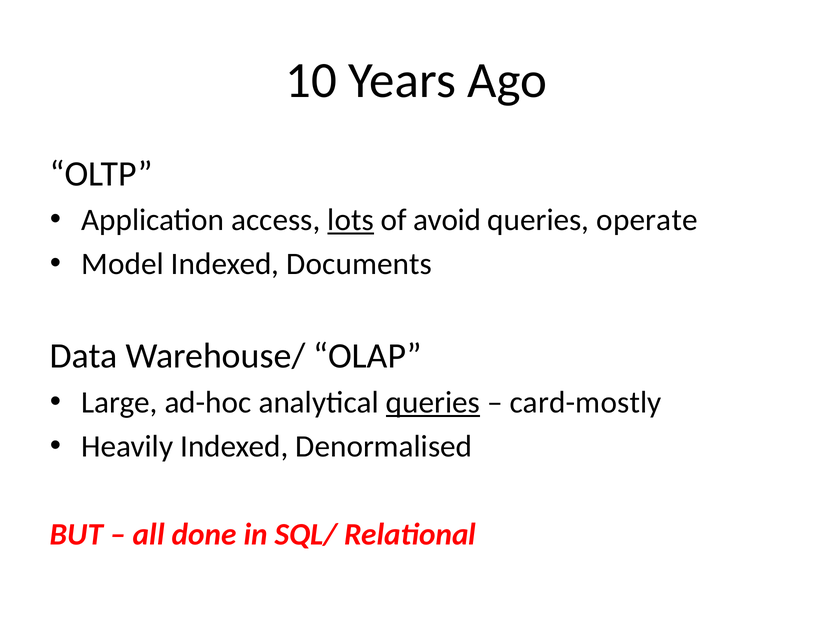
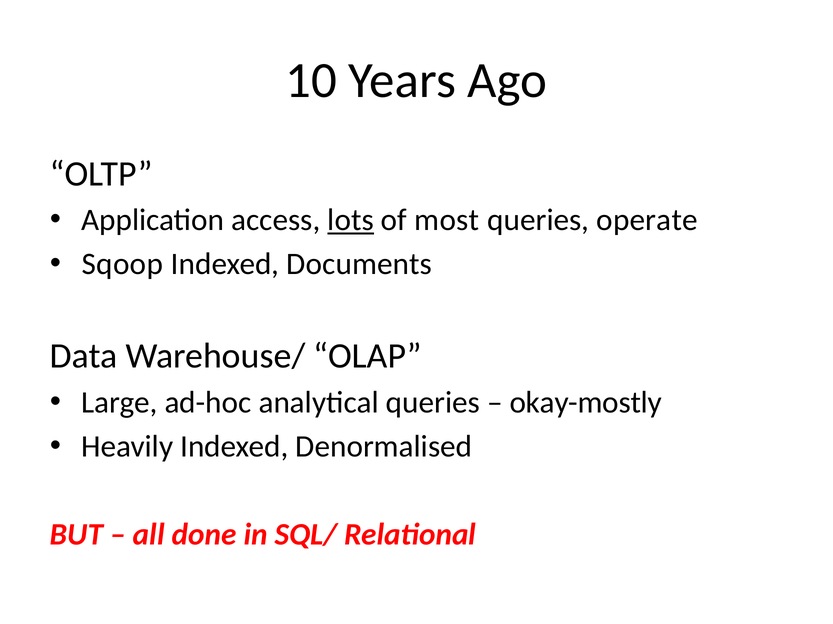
avoid: avoid -> most
Model: Model -> Sqoop
queries at (433, 403) underline: present -> none
card-mostly: card-mostly -> okay-mostly
